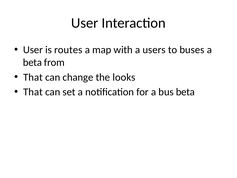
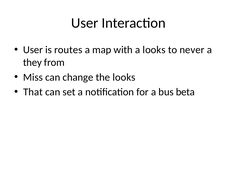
a users: users -> looks
buses: buses -> never
beta at (32, 62): beta -> they
That at (33, 77): That -> Miss
